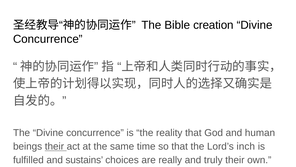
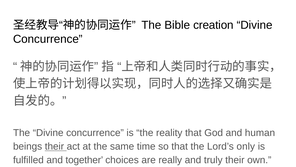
inch: inch -> only
sustains: sustains -> together
